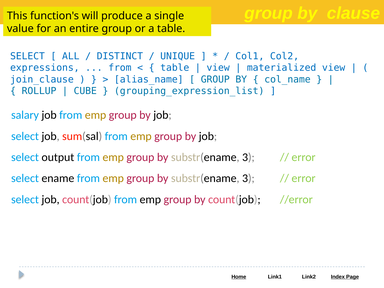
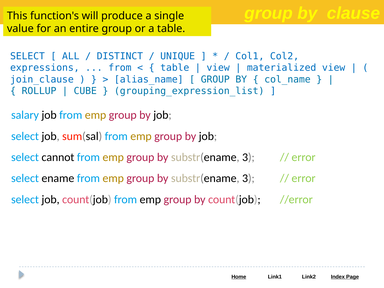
output: output -> cannot
